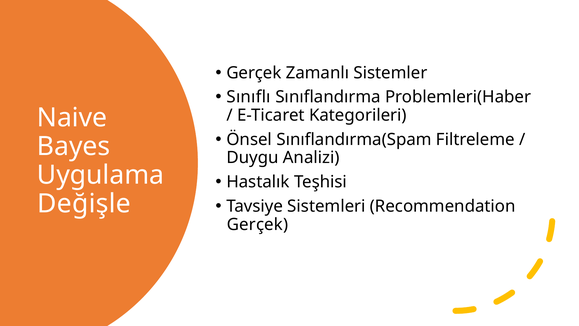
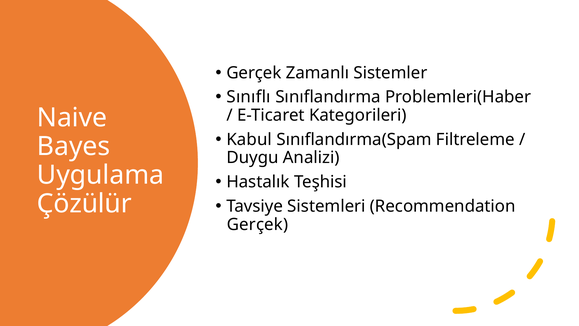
Önsel: Önsel -> Kabul
Değişle: Değişle -> Çözülür
